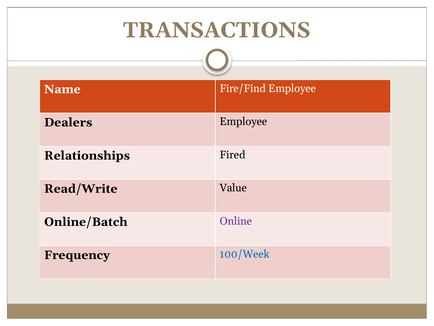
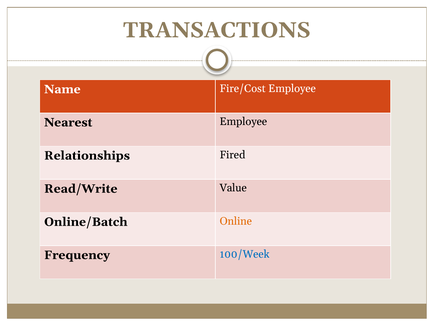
Fire/Find: Fire/Find -> Fire/Cost
Dealers: Dealers -> Nearest
Online colour: purple -> orange
